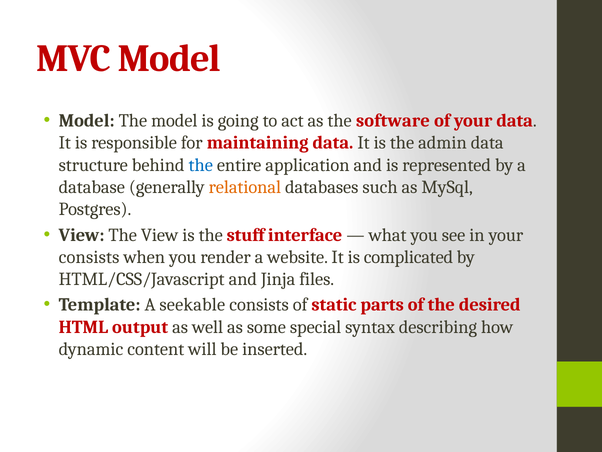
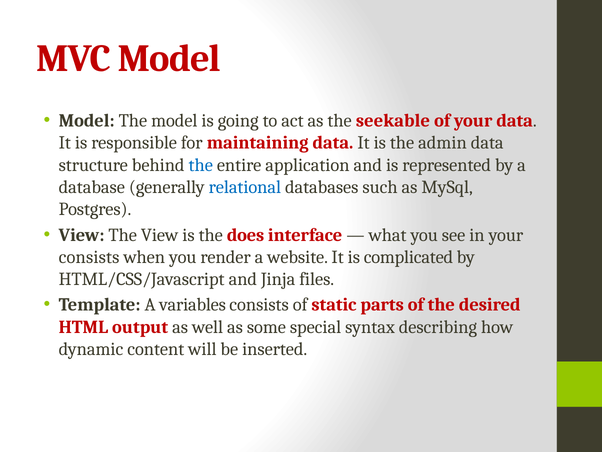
software: software -> seekable
relational colour: orange -> blue
stuff: stuff -> does
seekable: seekable -> variables
